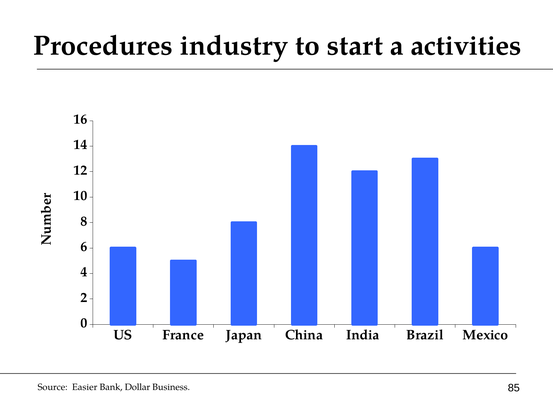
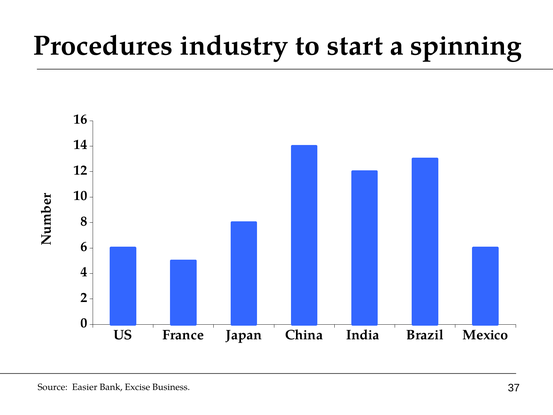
activities: activities -> spinning
Dollar: Dollar -> Excise
85: 85 -> 37
